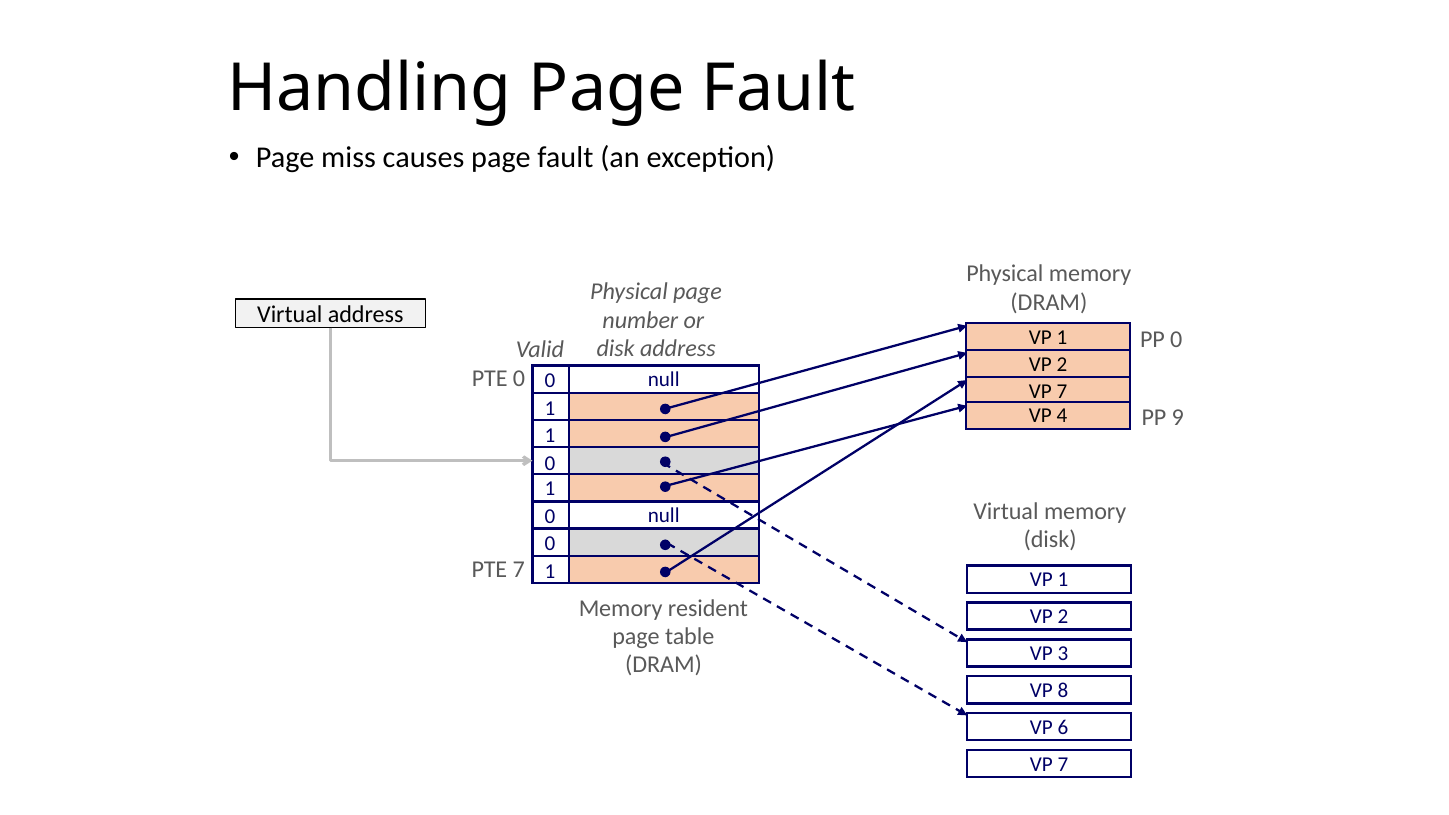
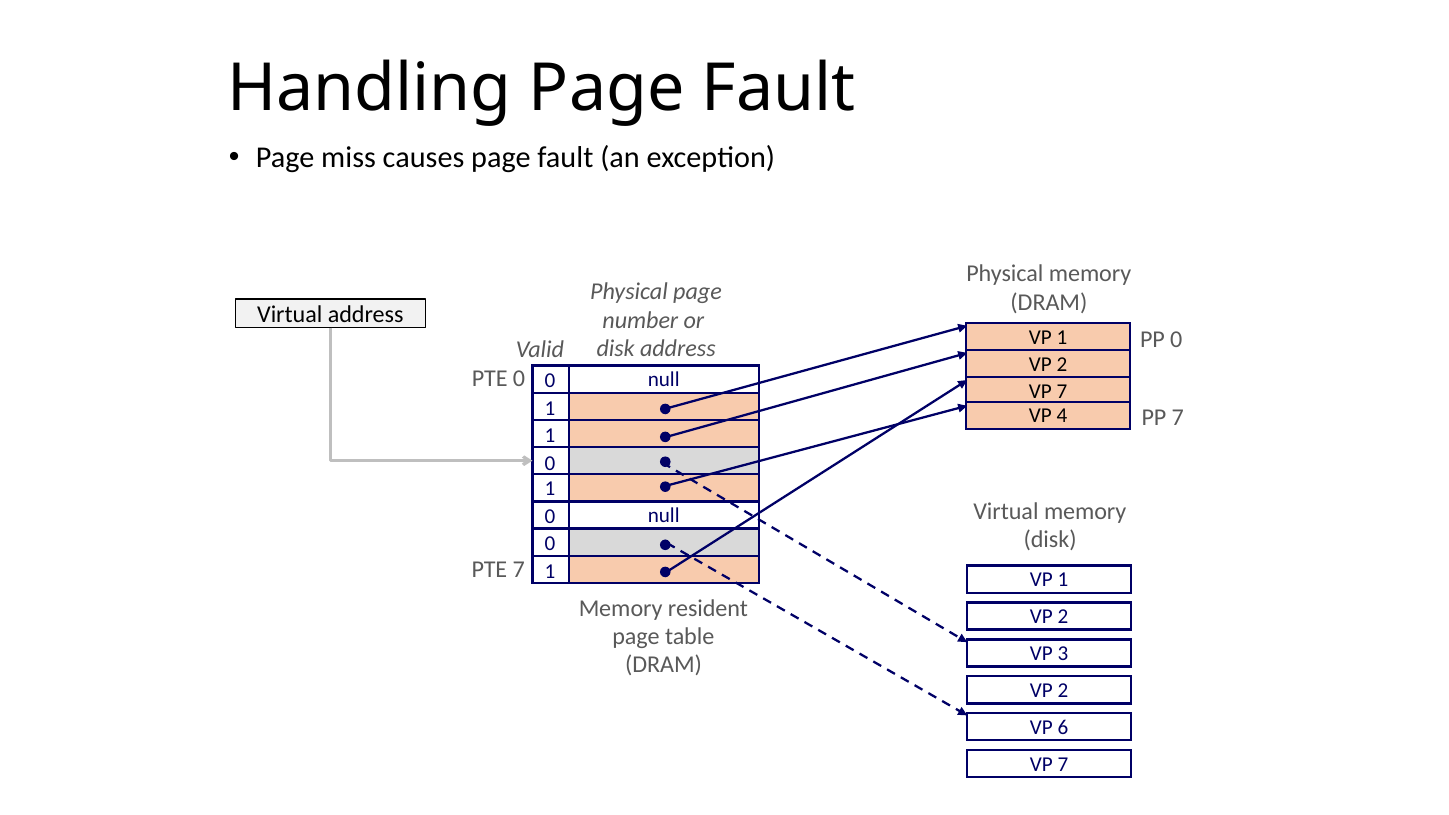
PP 9: 9 -> 7
8 at (1063, 690): 8 -> 2
